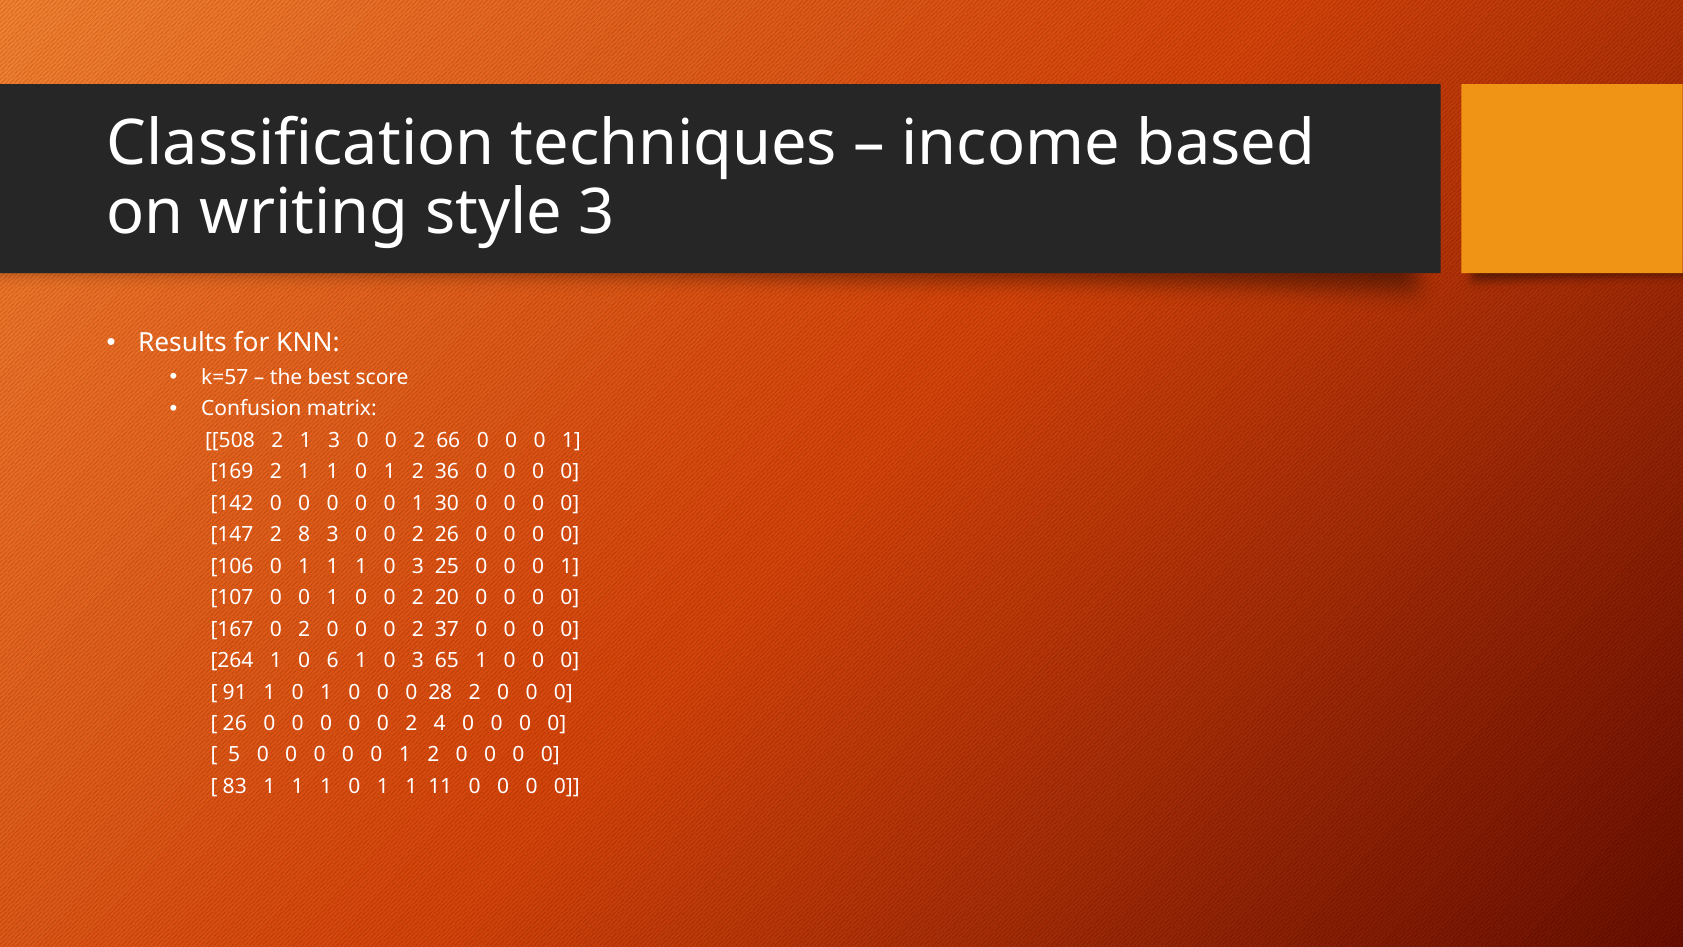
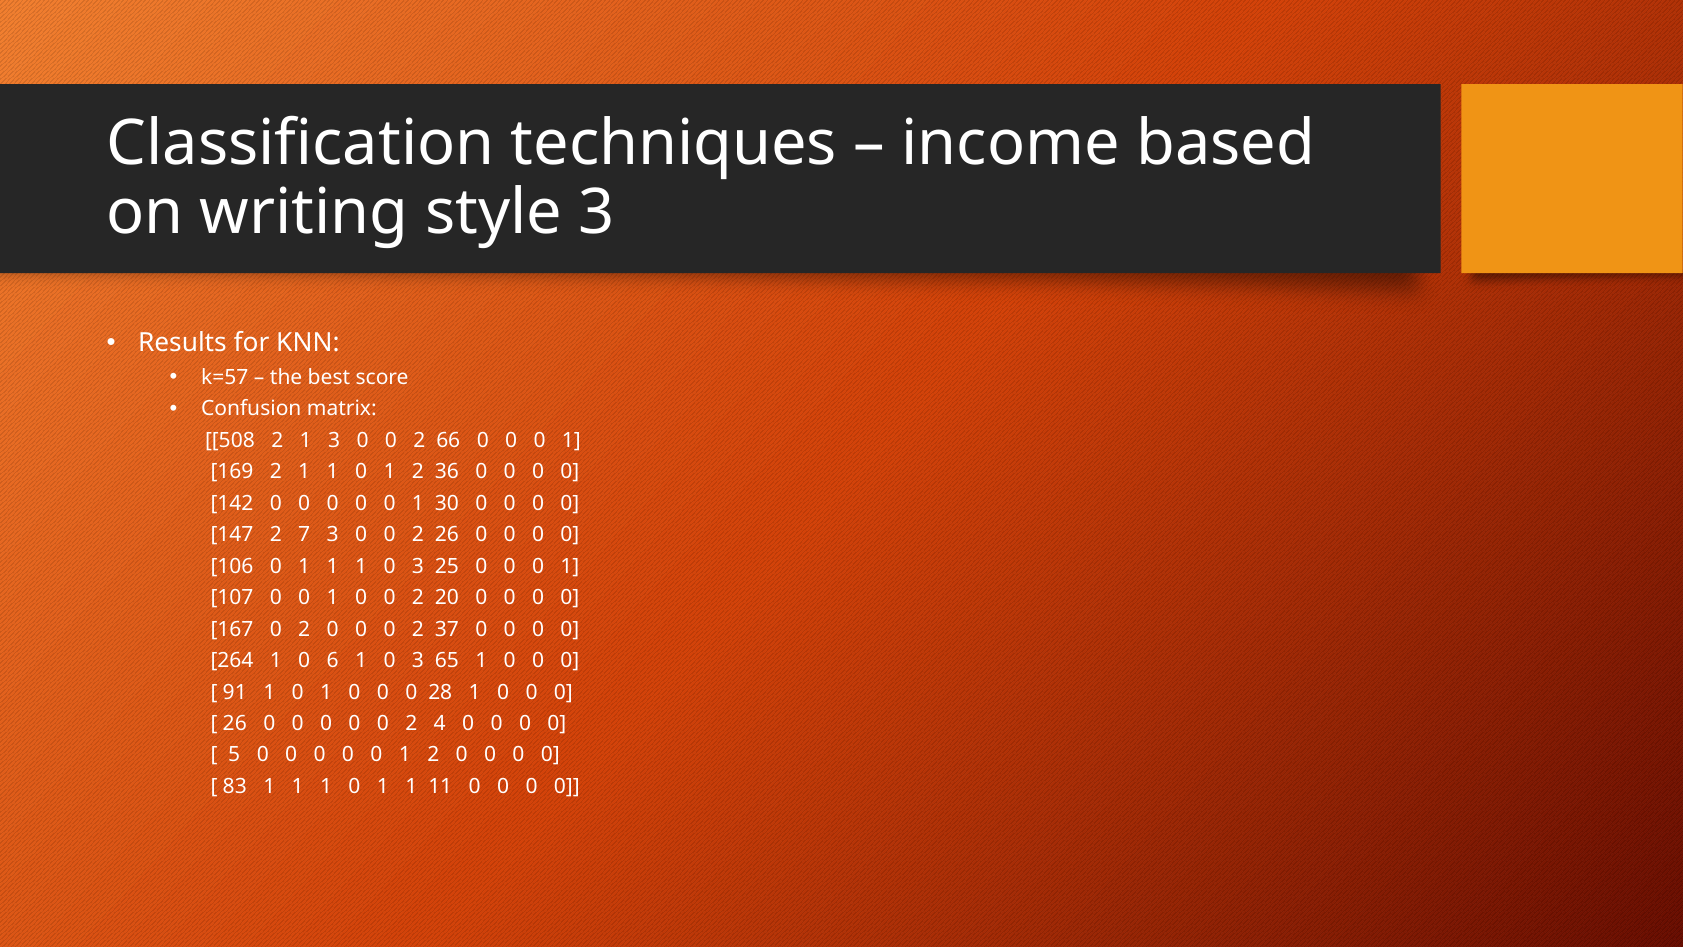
8: 8 -> 7
28 2: 2 -> 1
